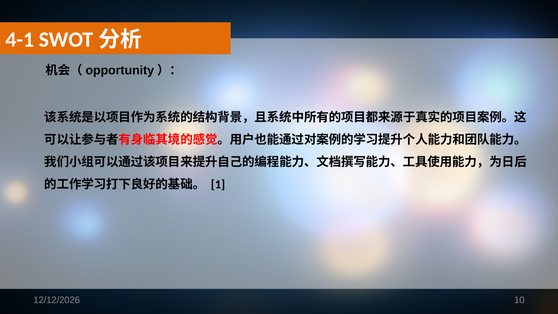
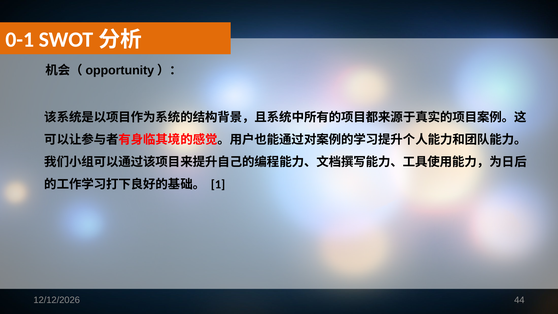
4-1: 4-1 -> 0-1
10: 10 -> 44
